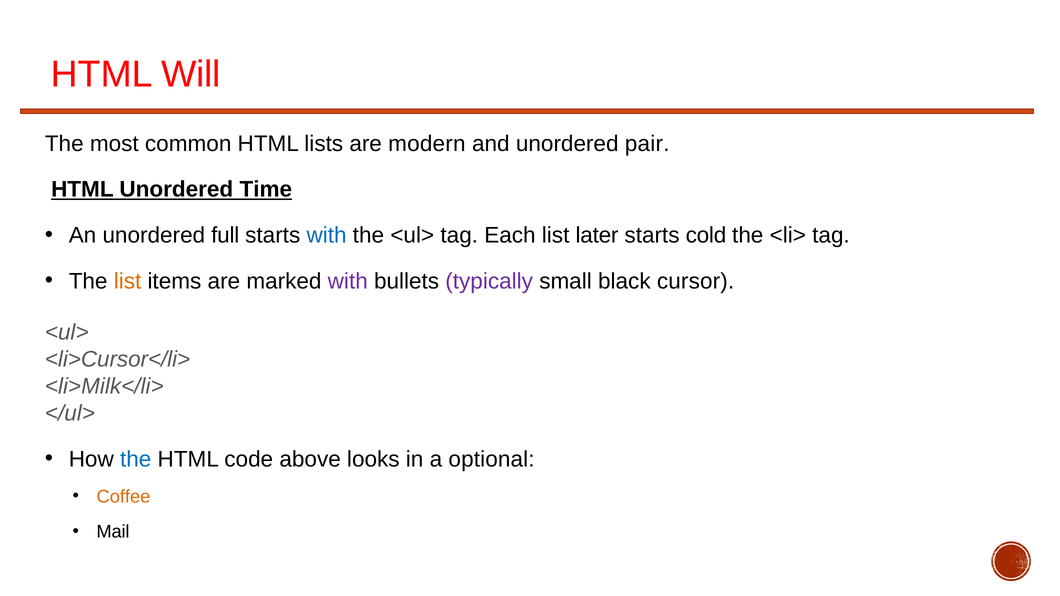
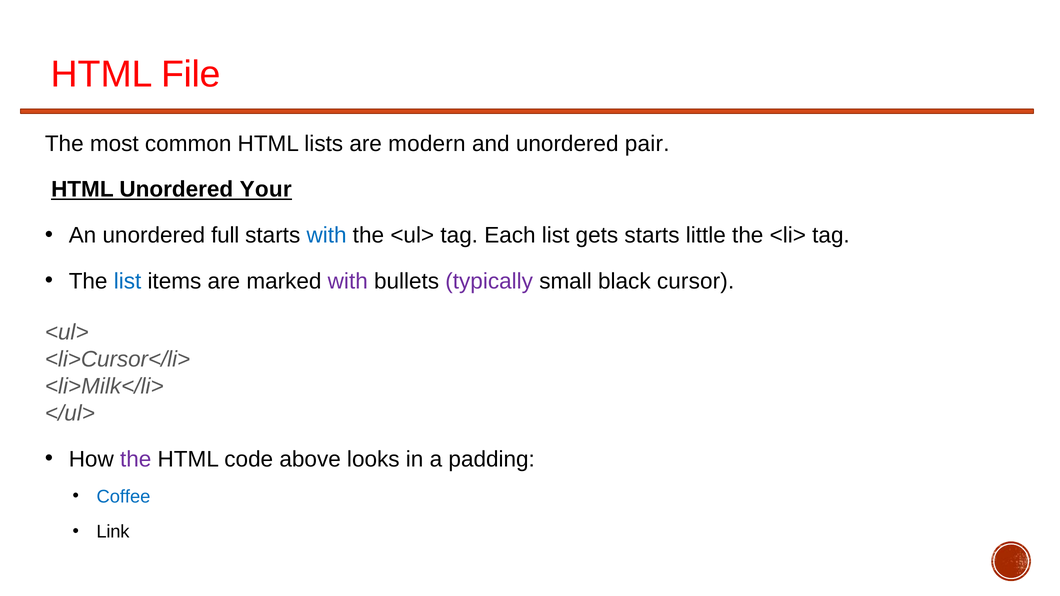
Will: Will -> File
Time: Time -> Your
later: later -> gets
cold: cold -> little
list at (128, 281) colour: orange -> blue
the at (136, 459) colour: blue -> purple
optional: optional -> padding
Coffee colour: orange -> blue
Mail: Mail -> Link
